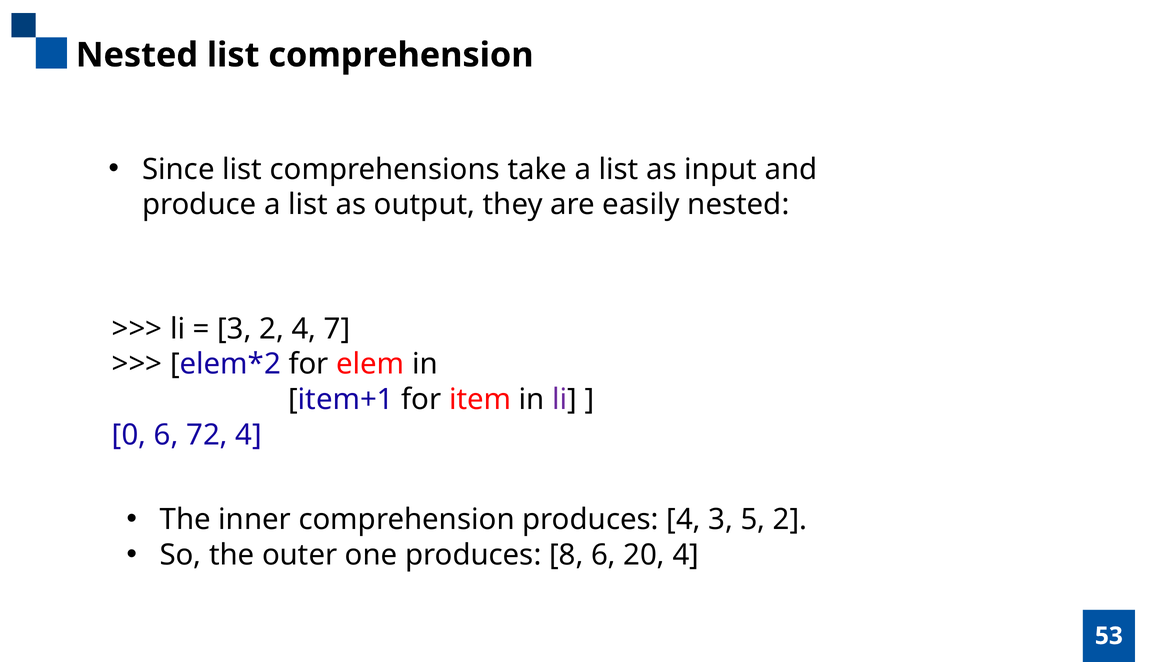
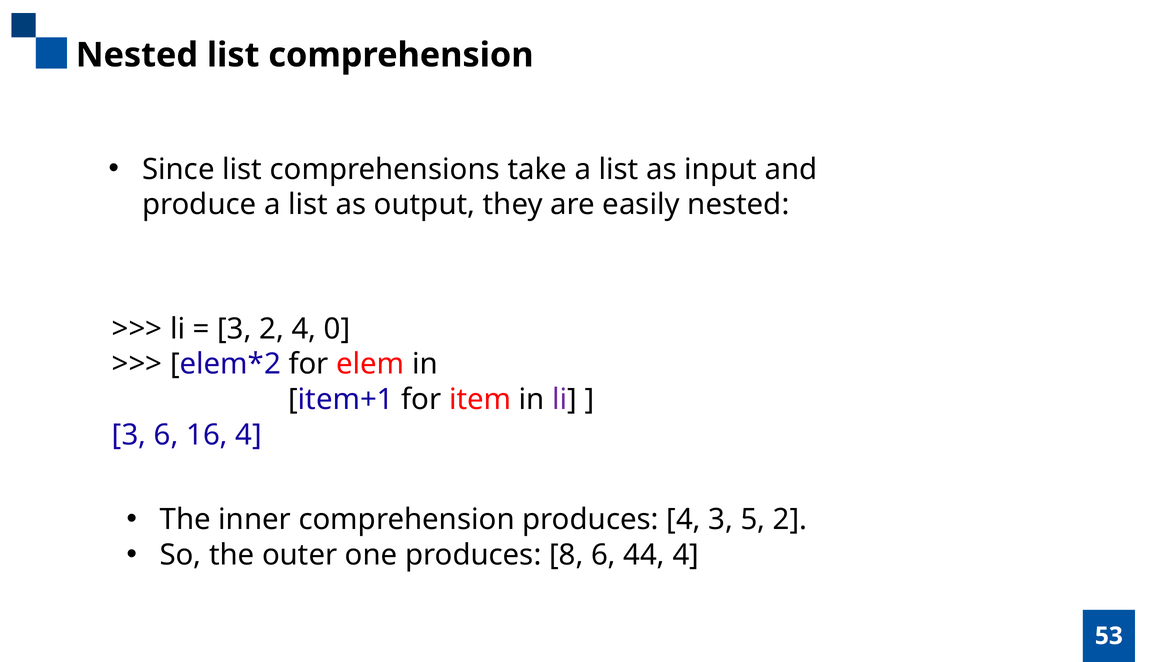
7: 7 -> 0
0 at (129, 435): 0 -> 3
72: 72 -> 16
20: 20 -> 44
